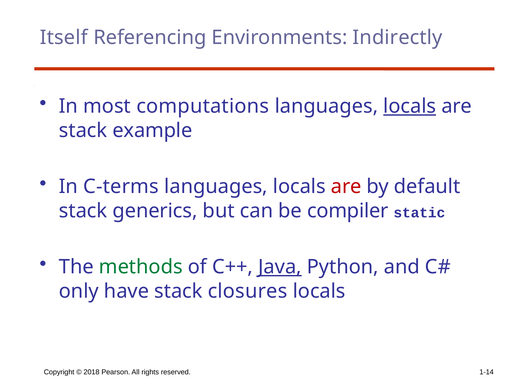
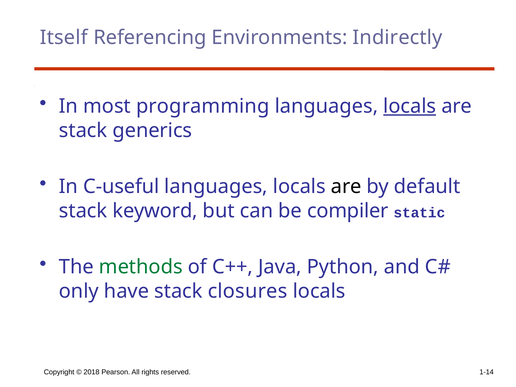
computations: computations -> programming
example: example -> generics
C-terms: C-terms -> C-useful
are at (346, 187) colour: red -> black
generics: generics -> keyword
Java underline: present -> none
